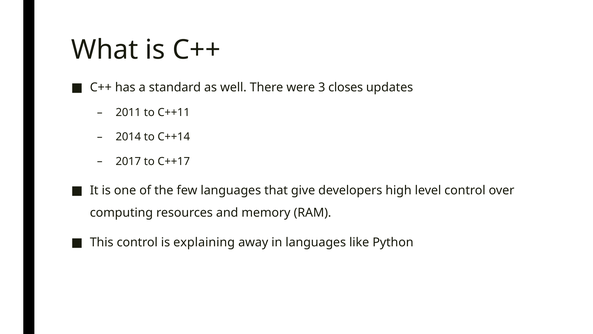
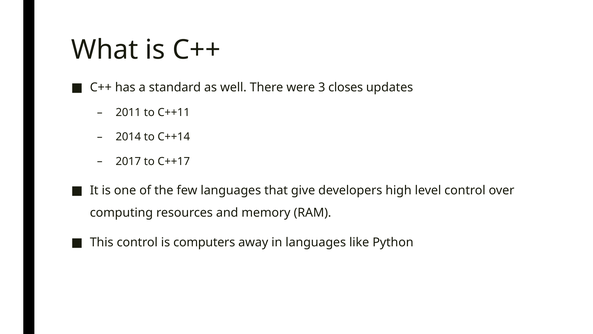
explaining: explaining -> computers
